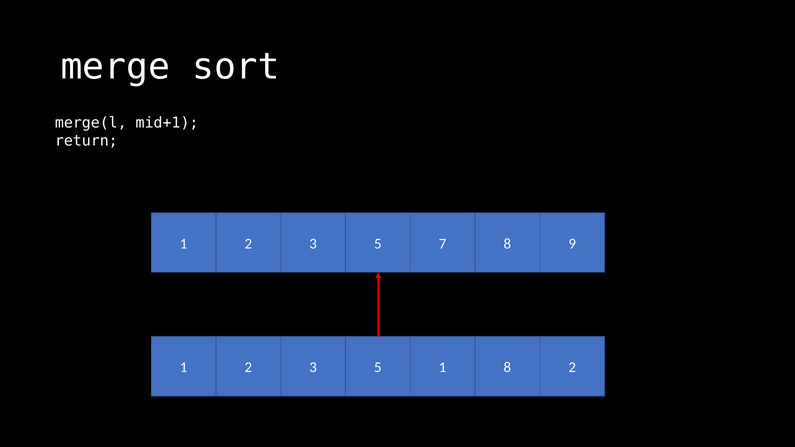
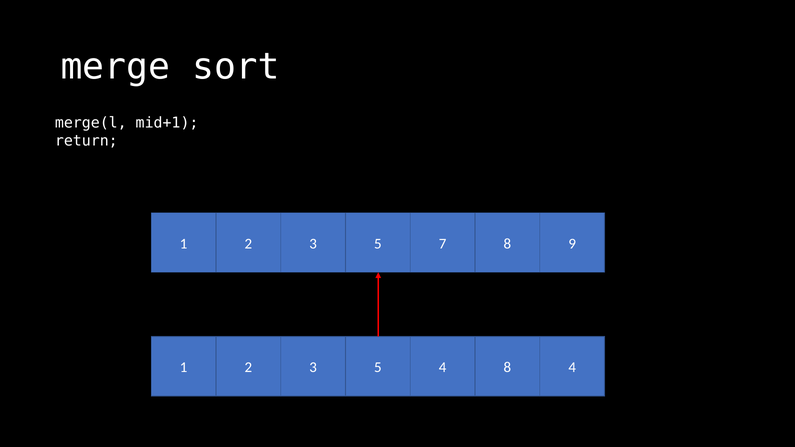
5 1: 1 -> 4
8 2: 2 -> 4
